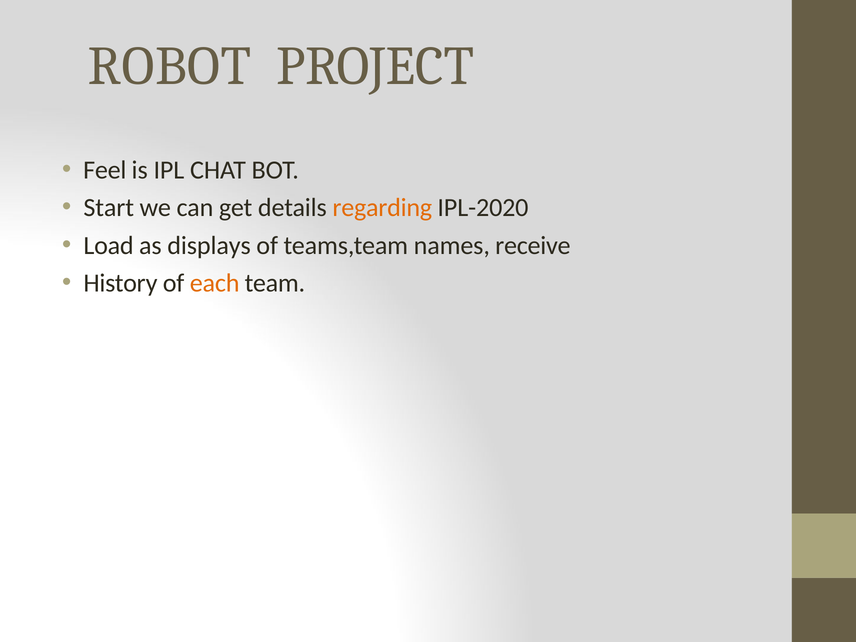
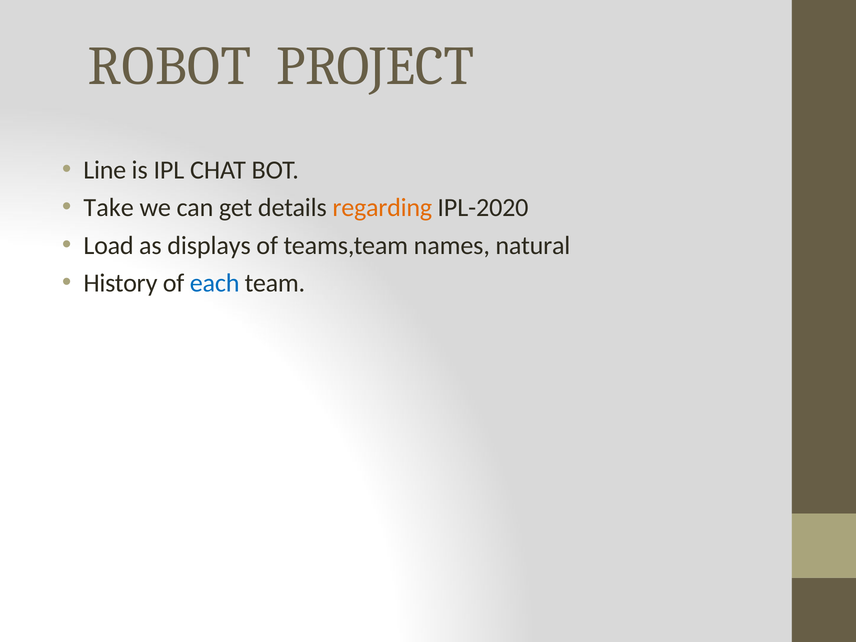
Feel: Feel -> Line
Start: Start -> Take
receive: receive -> natural
each colour: orange -> blue
